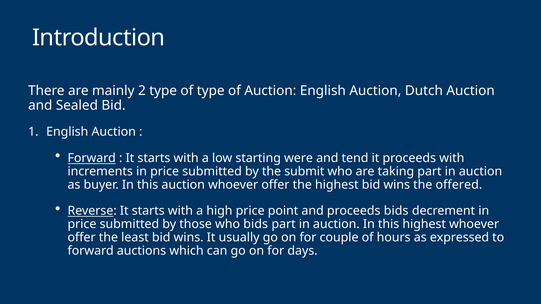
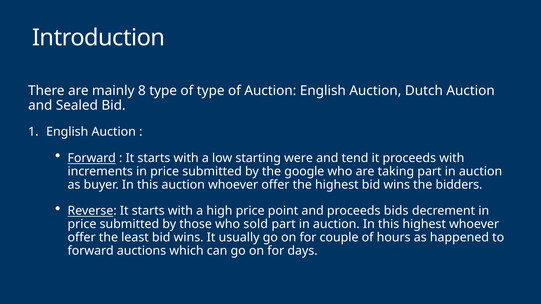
2: 2 -> 8
submit: submit -> google
offered: offered -> bidders
who bids: bids -> sold
expressed: expressed -> happened
